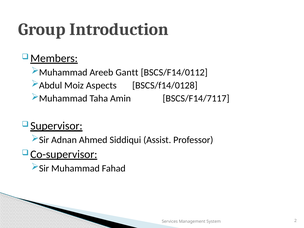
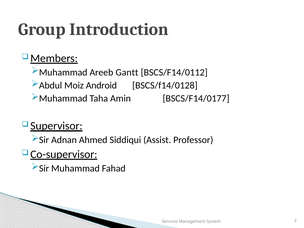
Aspects: Aspects -> Android
BSCS/F14/7117: BSCS/F14/7117 -> BSCS/F14/0177
